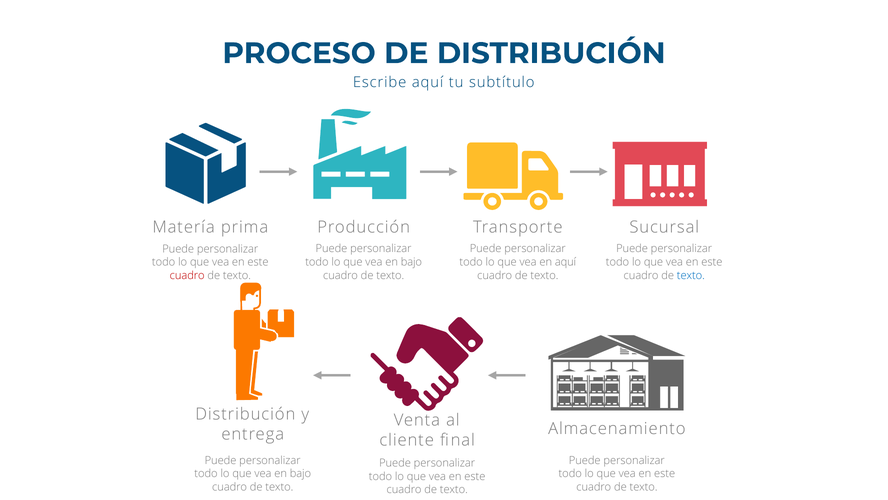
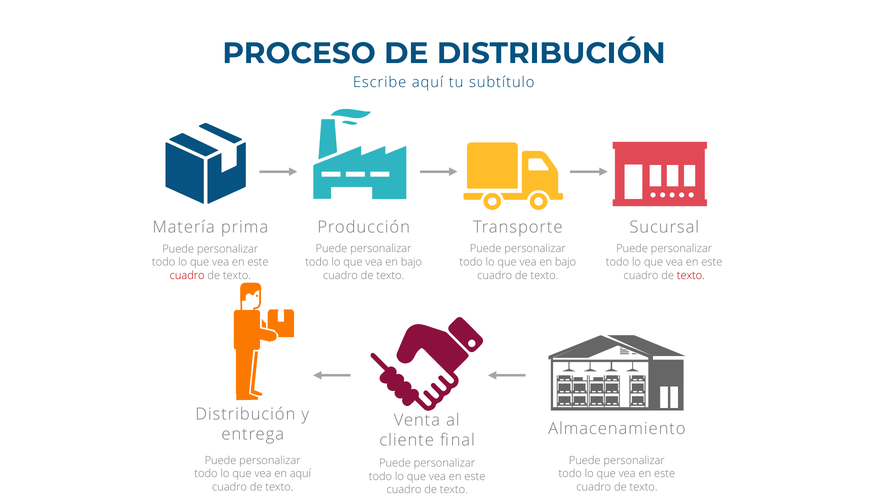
aquí at (566, 262): aquí -> bajo
texto at (691, 275) colour: blue -> red
bajo at (300, 473): bajo -> aquí
